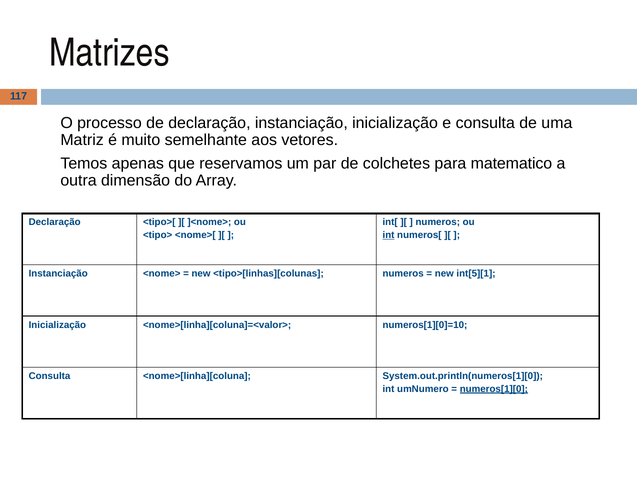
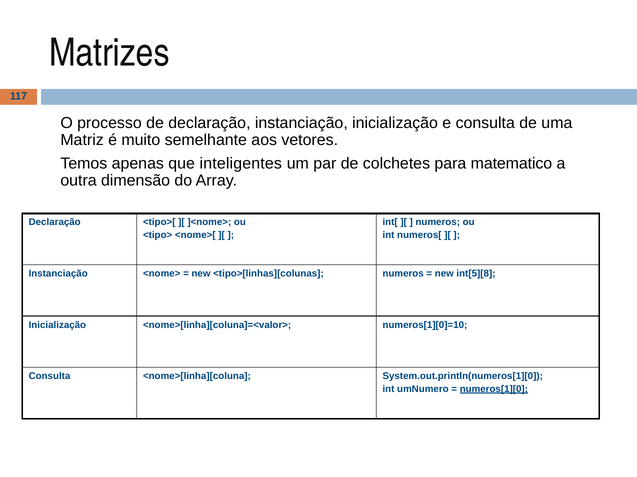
reservamos: reservamos -> inteligentes
int at (388, 235) underline: present -> none
int[5][1: int[5][1 -> int[5][8
